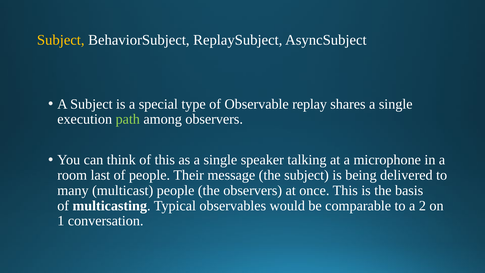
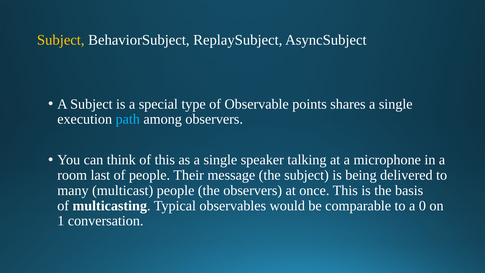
replay: replay -> points
path colour: light green -> light blue
2: 2 -> 0
